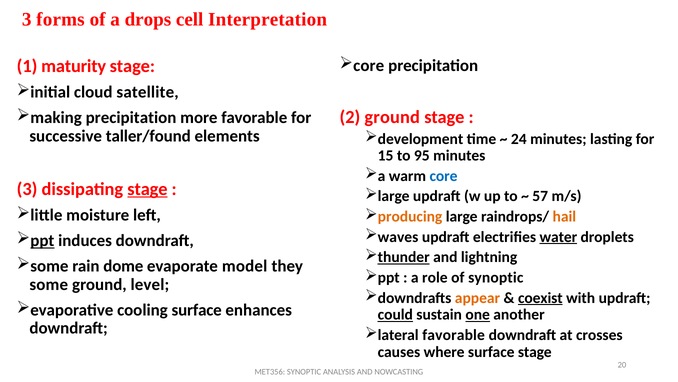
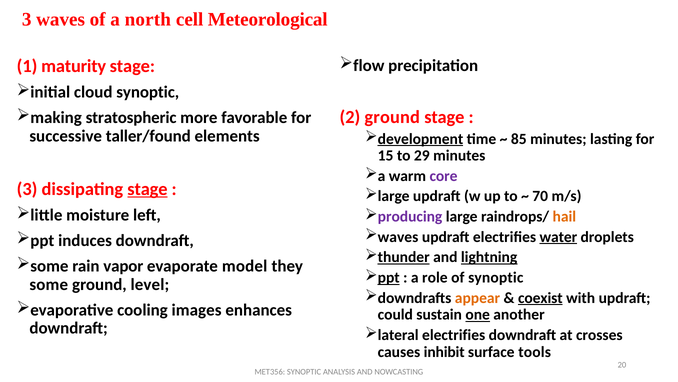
3 forms: forms -> waves
drops: drops -> north
Interpretation: Interpretation -> Meteorological
core at (369, 65): core -> flow
cloud satellite: satellite -> synoptic
making precipitation: precipitation -> stratospheric
development underline: none -> present
24: 24 -> 85
95: 95 -> 29
core at (444, 176) colour: blue -> purple
57: 57 -> 70
producing colour: orange -> purple
ppt at (42, 240) underline: present -> none
lightning underline: none -> present
dome: dome -> vapor
ppt at (389, 277) underline: none -> present
cooling surface: surface -> images
could underline: present -> none
lateral favorable: favorable -> electrifies
where: where -> inhibit
surface stage: stage -> tools
